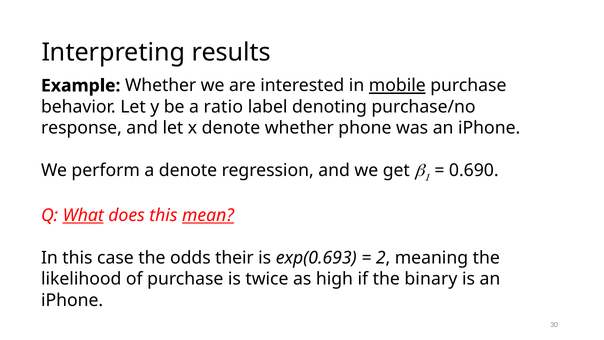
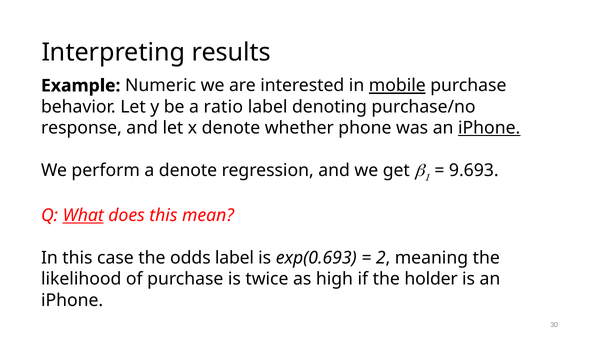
Example Whether: Whether -> Numeric
iPhone at (489, 128) underline: none -> present
0.690: 0.690 -> 9.693
mean underline: present -> none
odds their: their -> label
binary: binary -> holder
